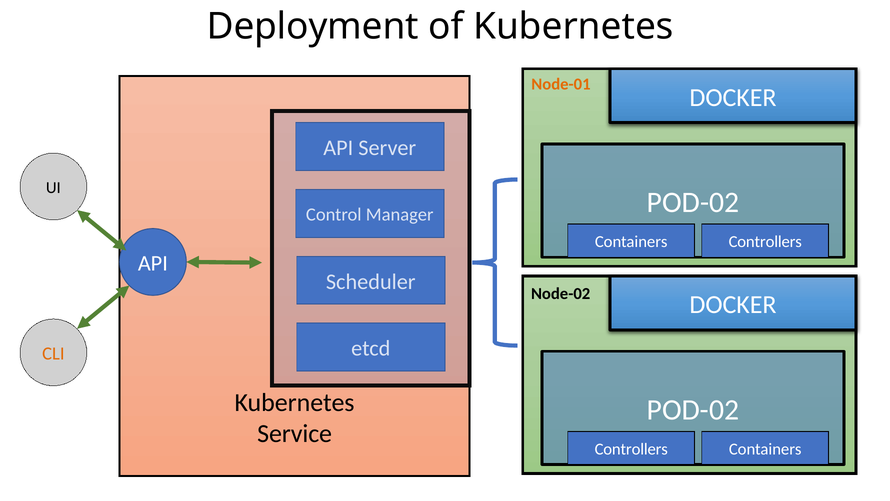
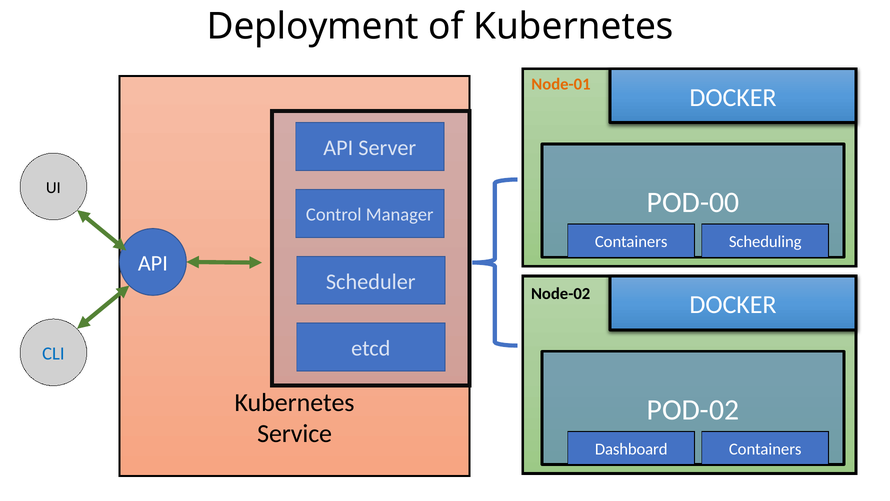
POD-02 at (693, 202): POD-02 -> POD-00
Containers Controllers: Controllers -> Scheduling
CLI colour: orange -> blue
Controllers at (631, 449): Controllers -> Dashboard
